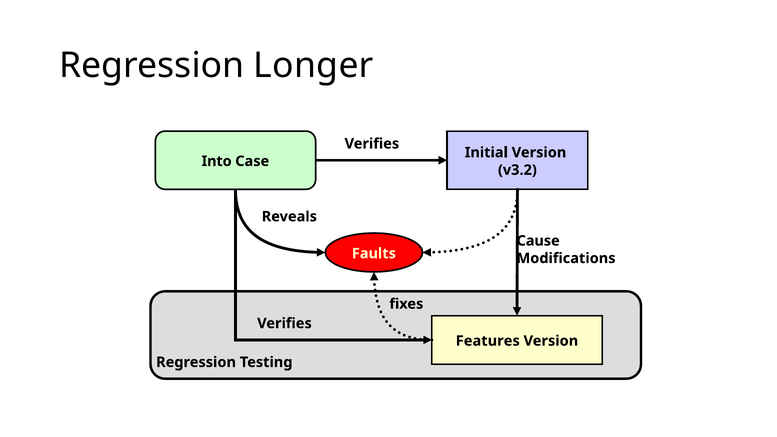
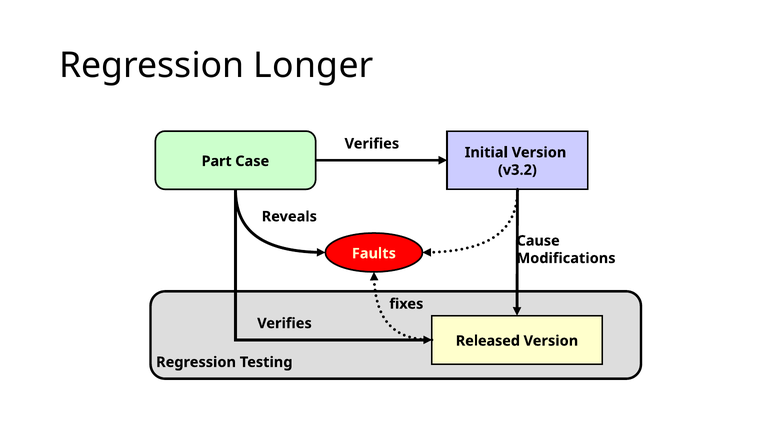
Into: Into -> Part
Features: Features -> Released
